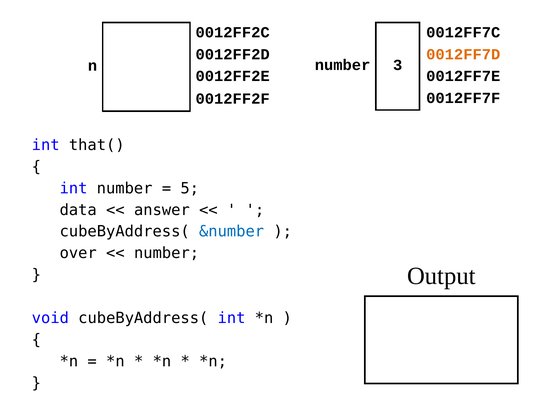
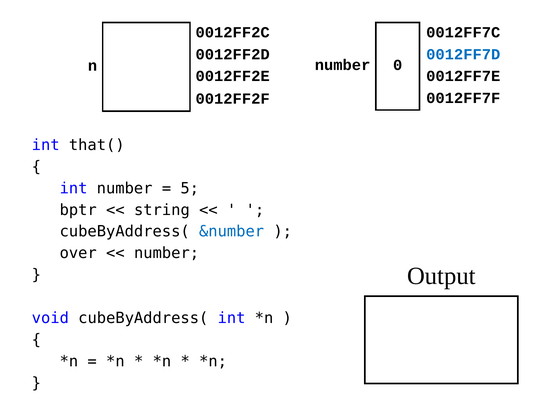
0012FF7D colour: orange -> blue
3: 3 -> 0
data: data -> bptr
answer: answer -> string
